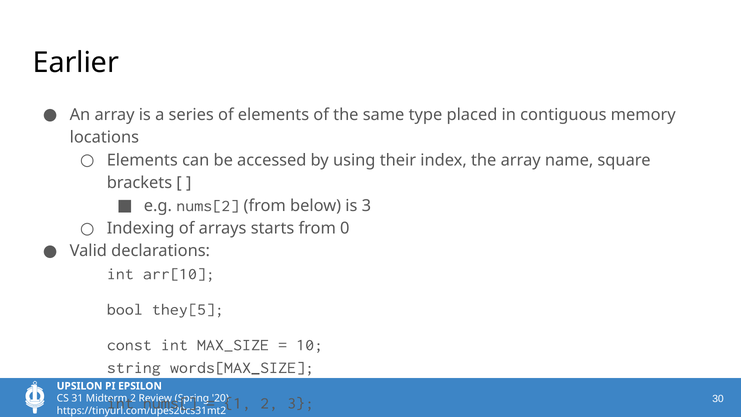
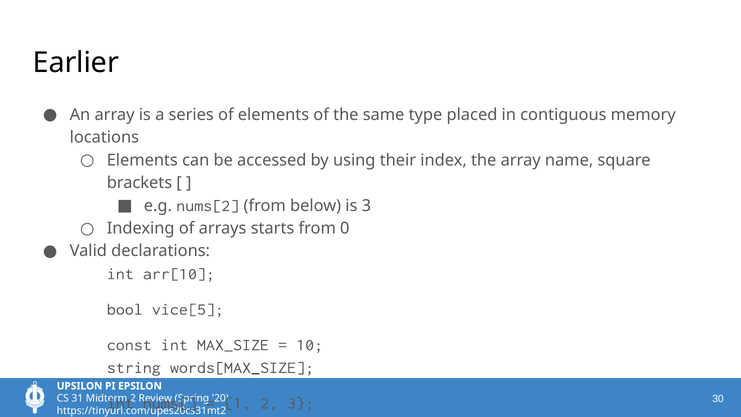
they[5: they[5 -> vice[5
